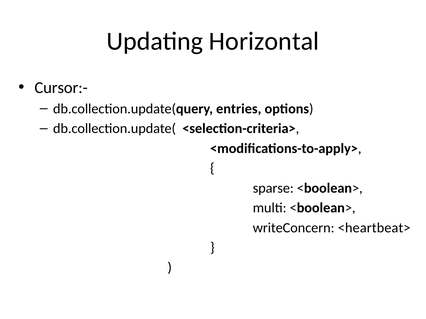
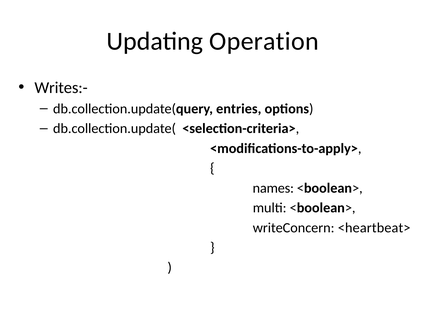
Horizontal: Horizontal -> Operation
Cursor:-: Cursor:- -> Writes:-
sparse: sparse -> names
